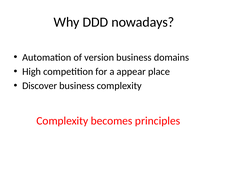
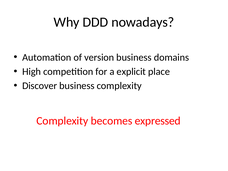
appear: appear -> explicit
principles: principles -> expressed
